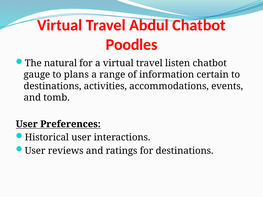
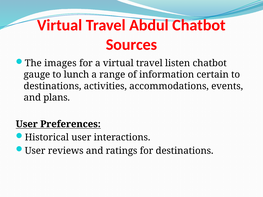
Poodles: Poodles -> Sources
natural: natural -> images
plans: plans -> lunch
tomb: tomb -> plans
